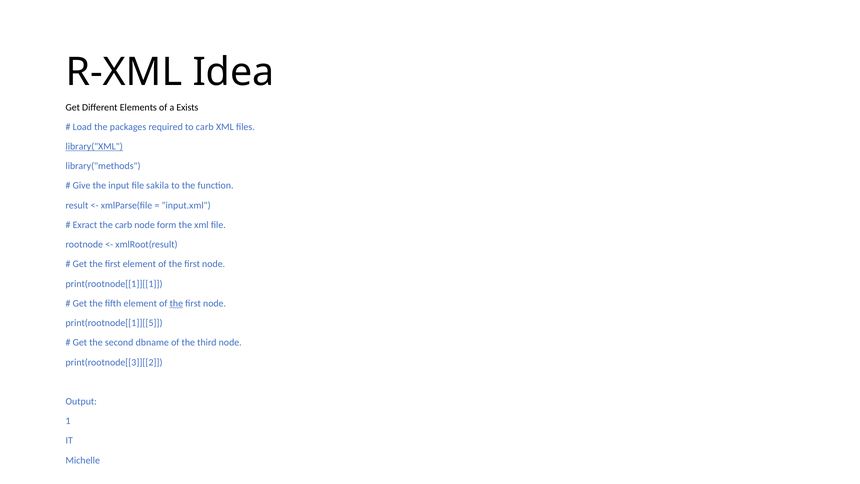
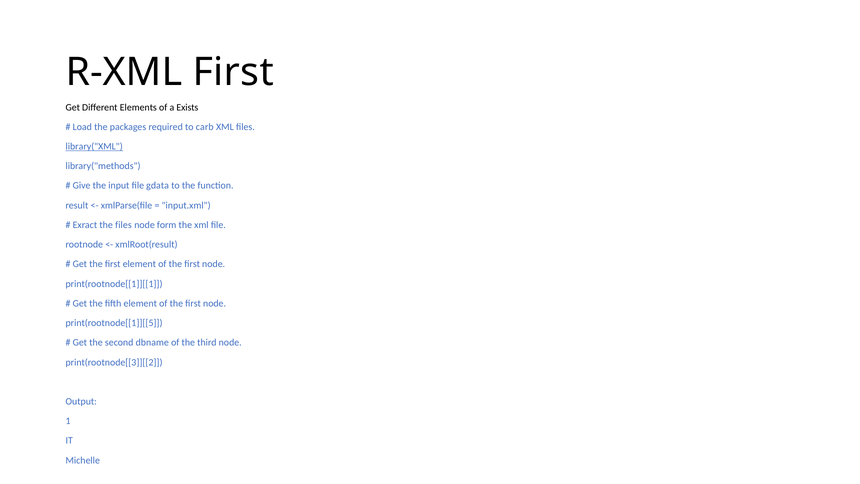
R-XML Idea: Idea -> First
sakila: sakila -> gdata
the carb: carb -> files
the at (176, 303) underline: present -> none
